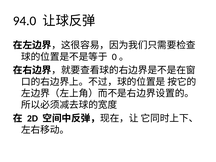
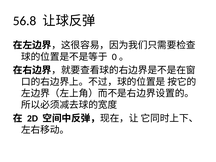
94.0: 94.0 -> 56.8
